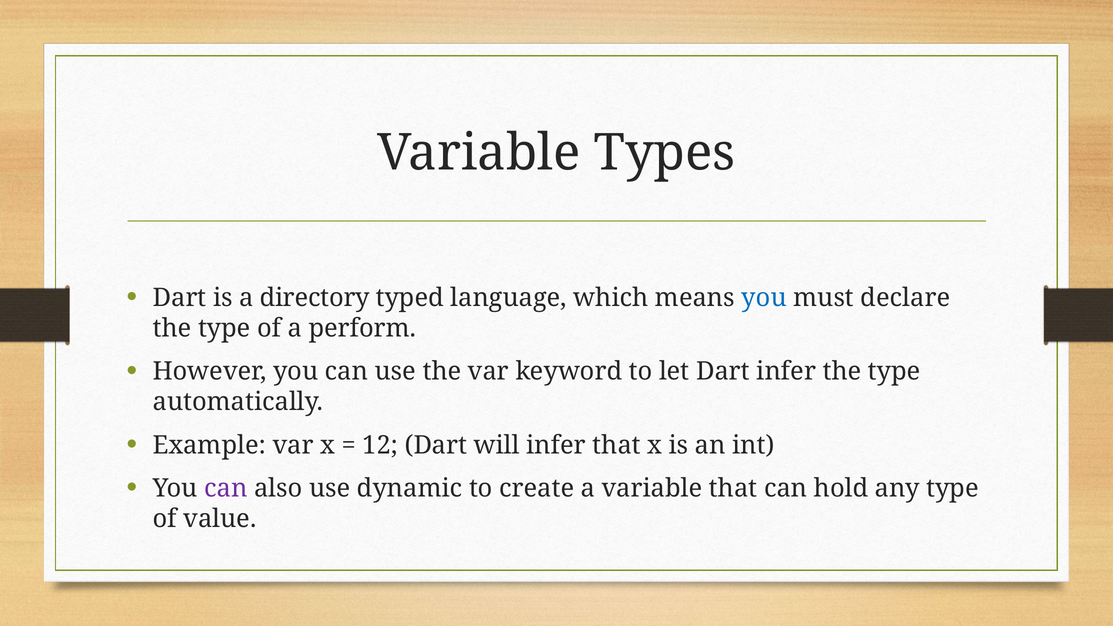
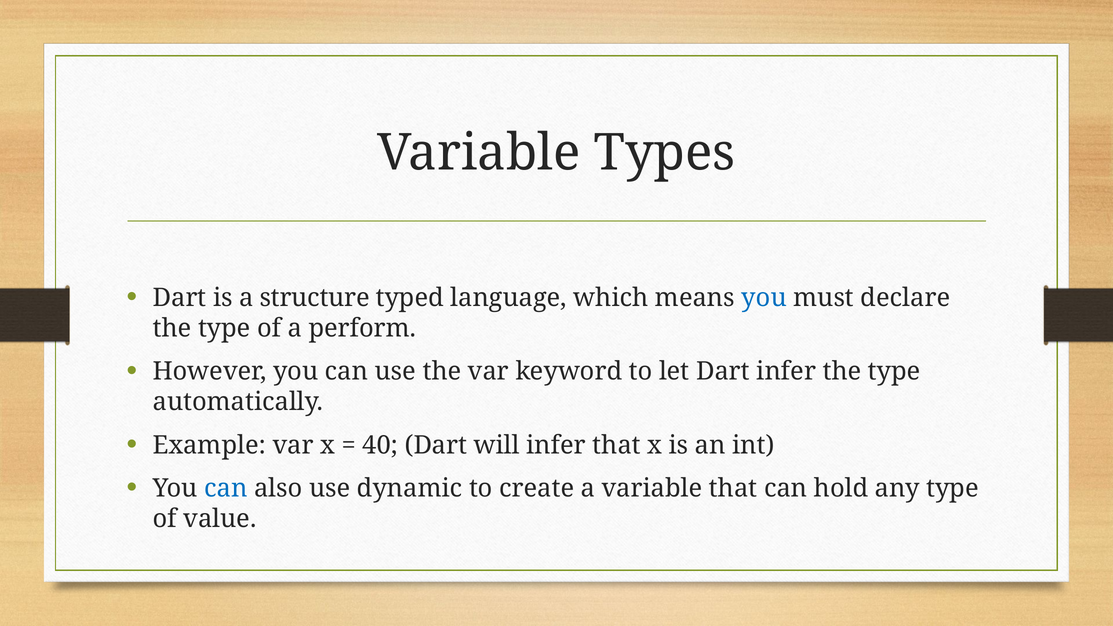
directory: directory -> structure
12: 12 -> 40
can at (226, 488) colour: purple -> blue
